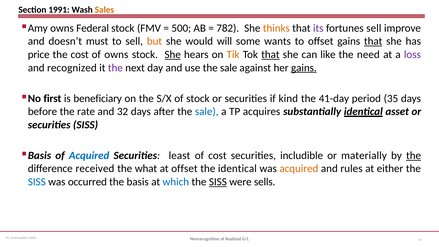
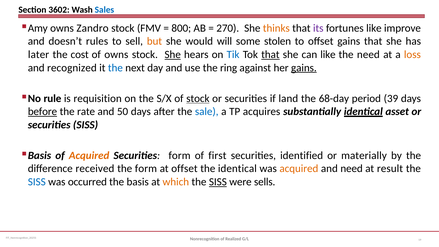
1991: 1991 -> 3602
Sales colour: orange -> blue
Federal: Federal -> Zandro
500: 500 -> 800
782: 782 -> 270
fortunes sell: sell -> like
must: must -> rules
wants: wants -> stolen
that at (373, 41) underline: present -> none
price: price -> later
Tik colour: orange -> blue
loss colour: purple -> orange
the at (115, 68) colour: purple -> blue
use the sale: sale -> ring
first: first -> rule
beneficiary: beneficiary -> requisition
stock at (198, 98) underline: none -> present
kind: kind -> land
41-day: 41-day -> 68-day
35: 35 -> 39
before underline: none -> present
32: 32 -> 50
Acquired at (89, 155) colour: blue -> orange
Securities least: least -> form
of cost: cost -> first
includible: includible -> identified
the at (414, 155) underline: present -> none
the what: what -> form
and rules: rules -> need
either: either -> result
which colour: blue -> orange
